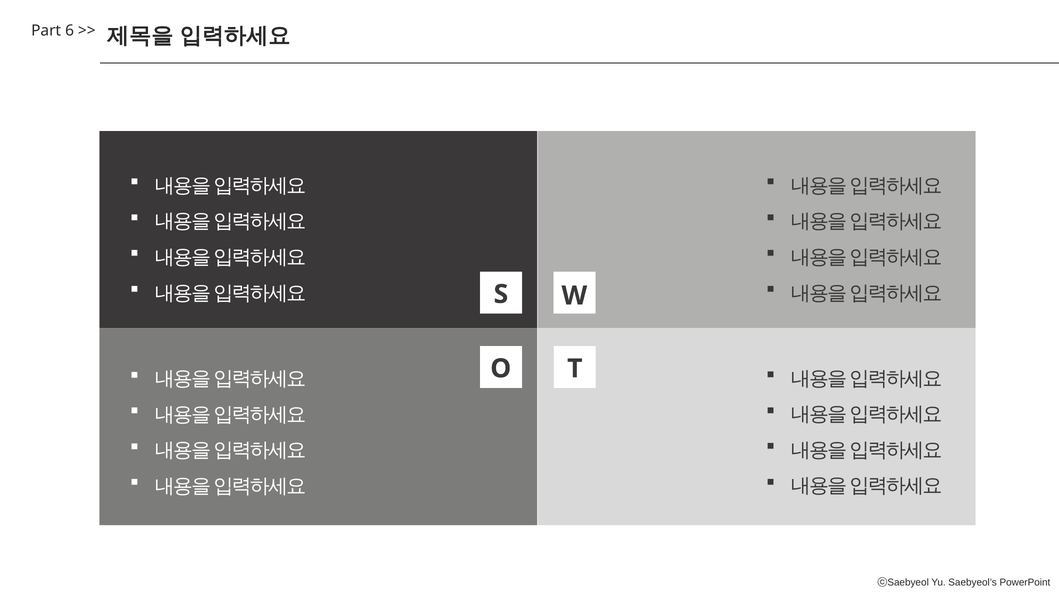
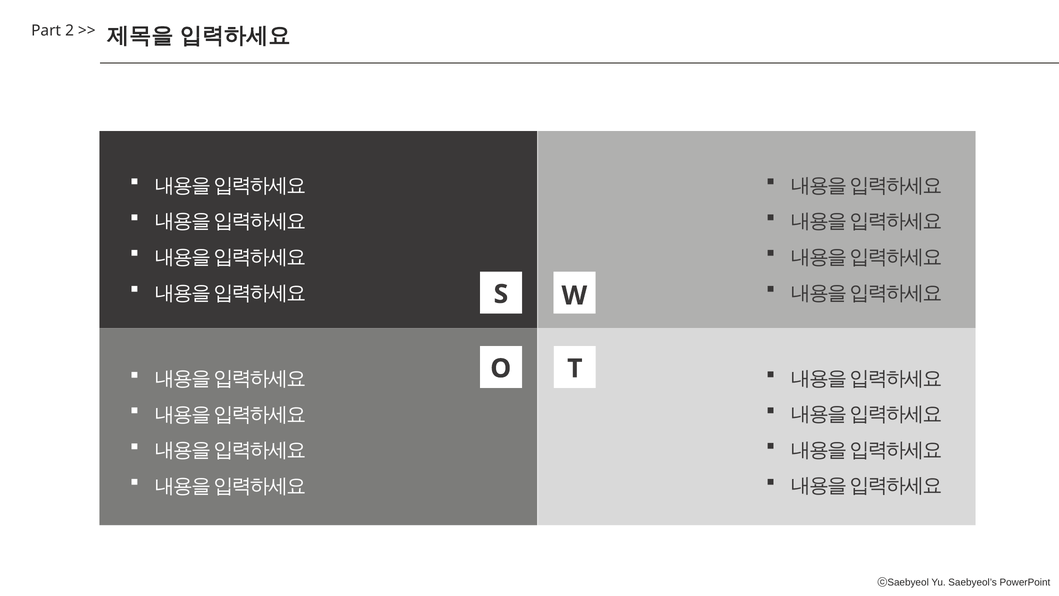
6: 6 -> 2
